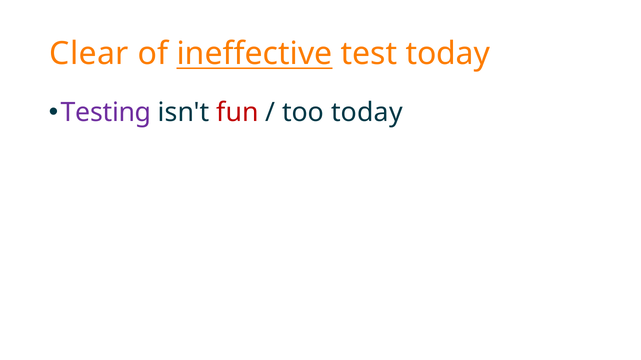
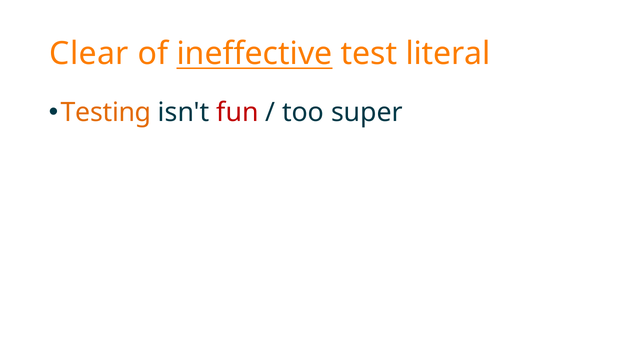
test today: today -> literal
Testing colour: purple -> orange
too today: today -> super
